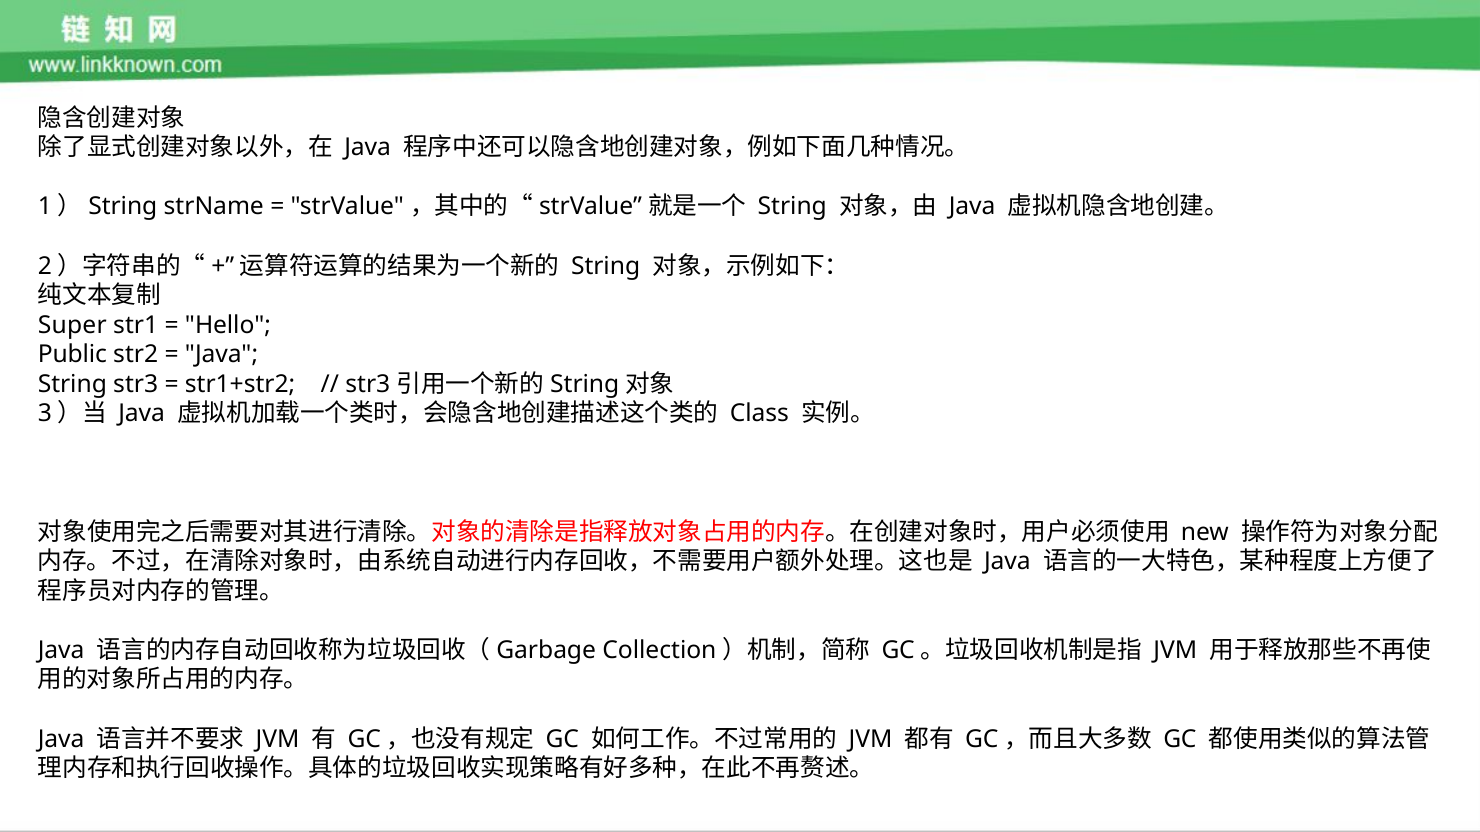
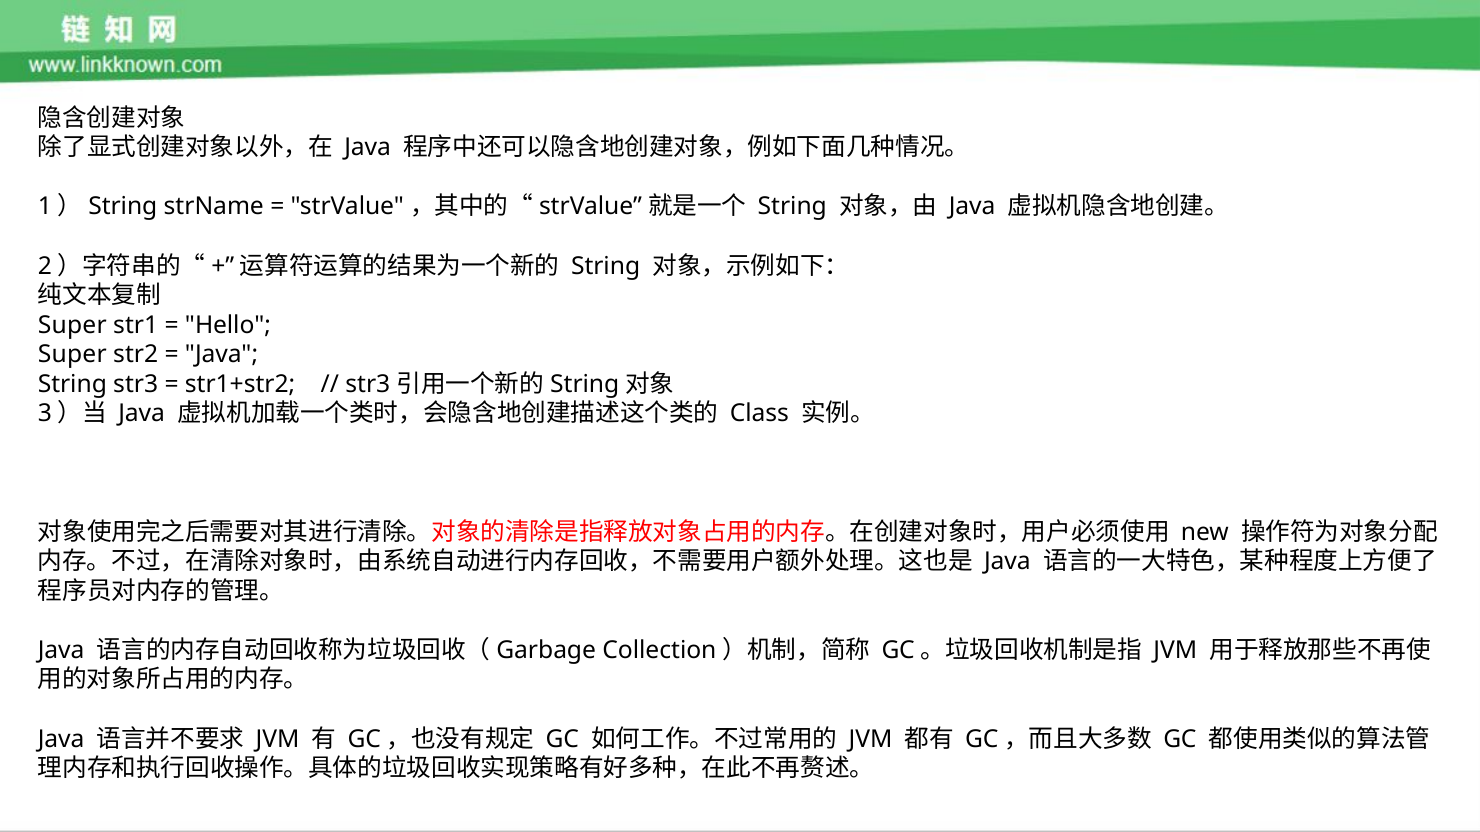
Public at (72, 355): Public -> Super
